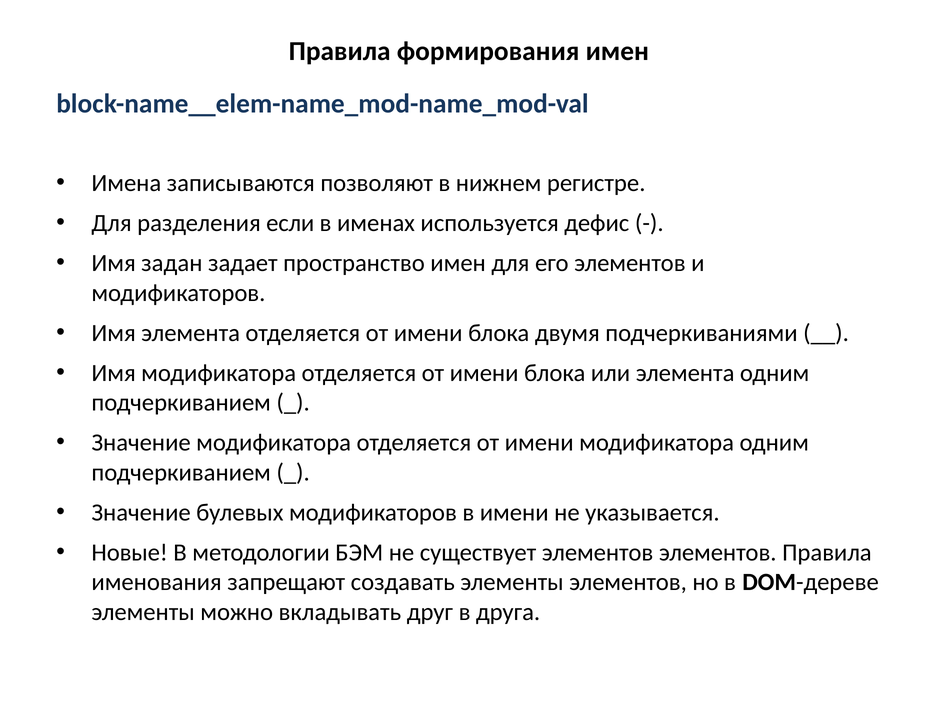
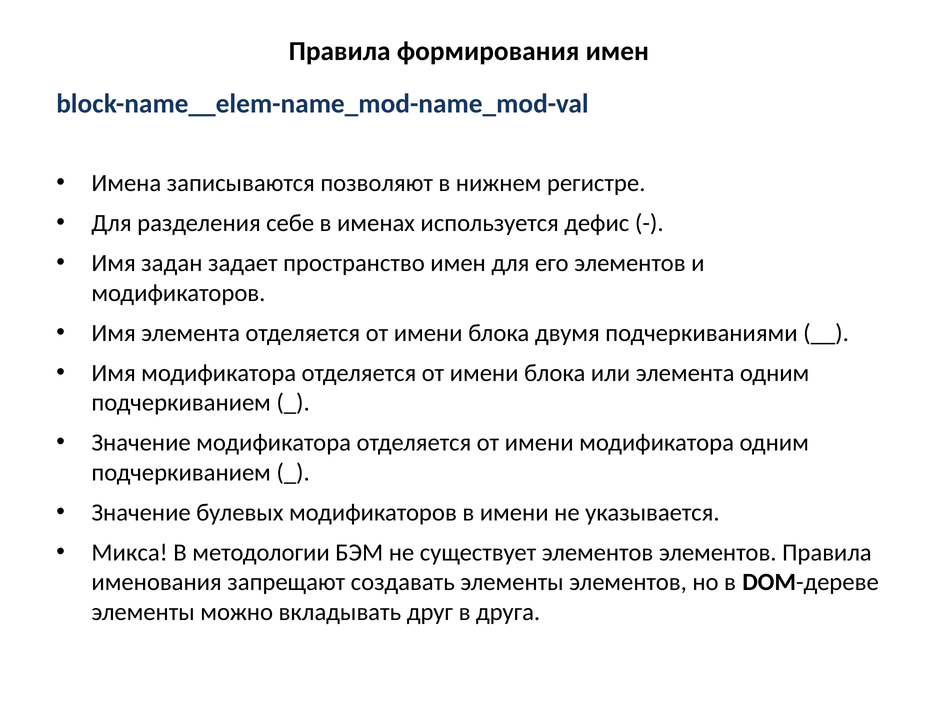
если: если -> себе
Новые: Новые -> Микса
